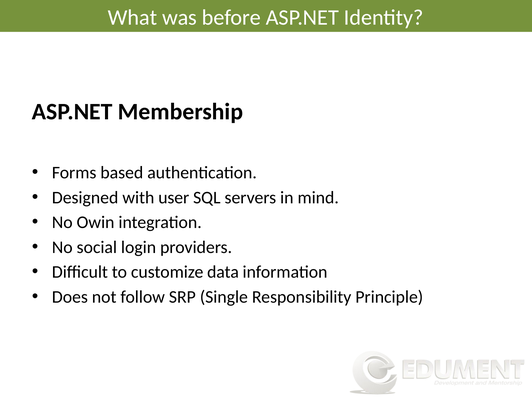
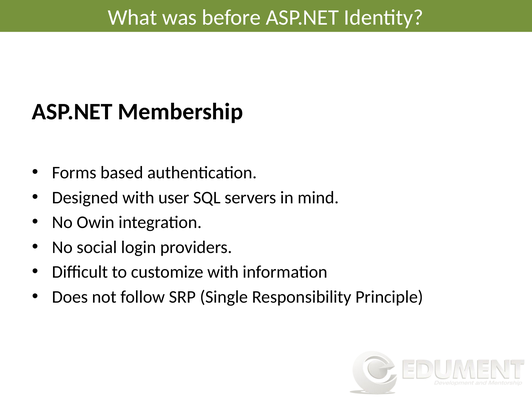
customize data: data -> with
